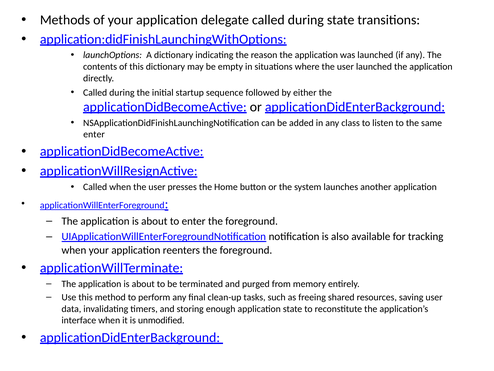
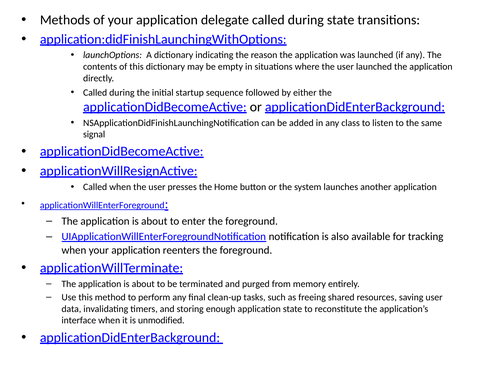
enter at (94, 134): enter -> signal
